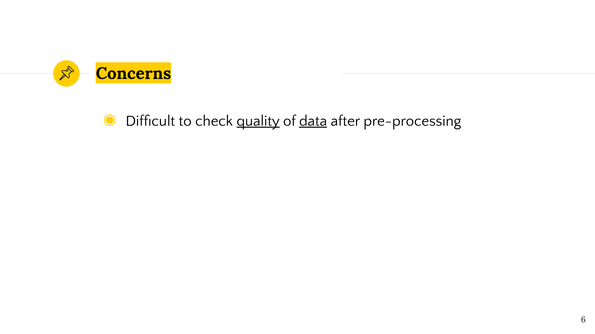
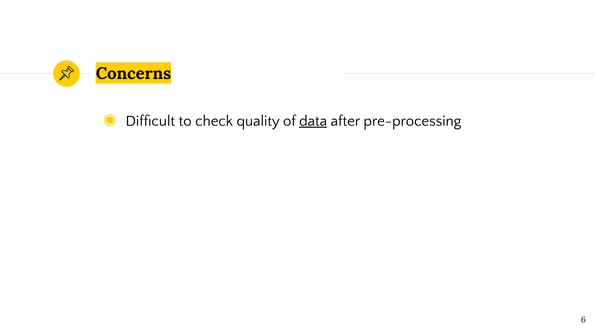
quality underline: present -> none
